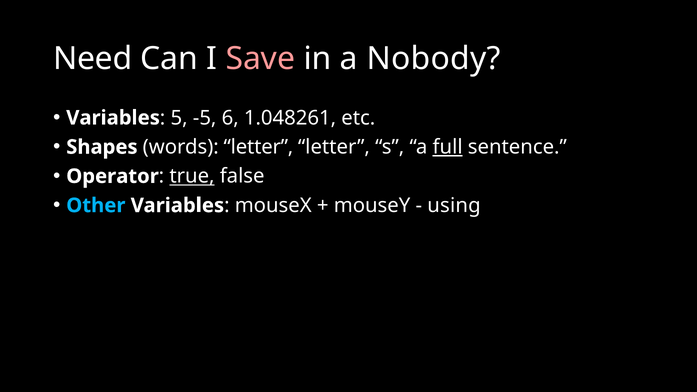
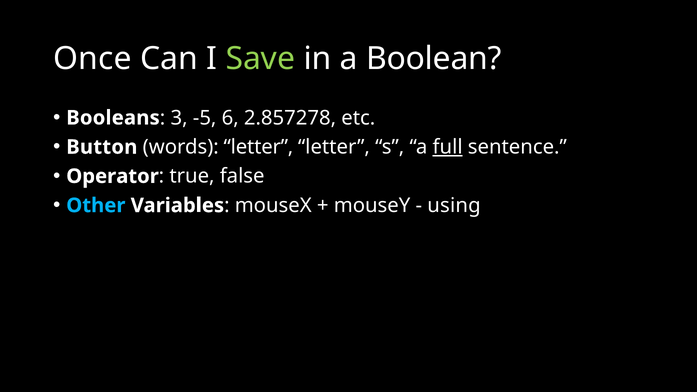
Need: Need -> Once
Save colour: pink -> light green
Nobody: Nobody -> Boolean
Variables at (113, 118): Variables -> Booleans
5: 5 -> 3
1.048261: 1.048261 -> 2.857278
Shapes: Shapes -> Button
true underline: present -> none
